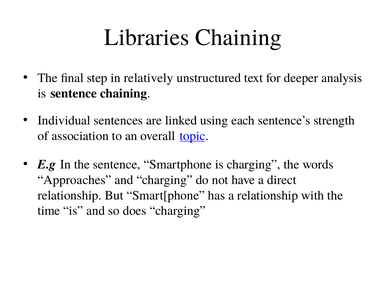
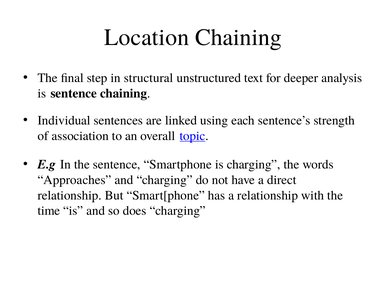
Libraries: Libraries -> Location
relatively: relatively -> structural
